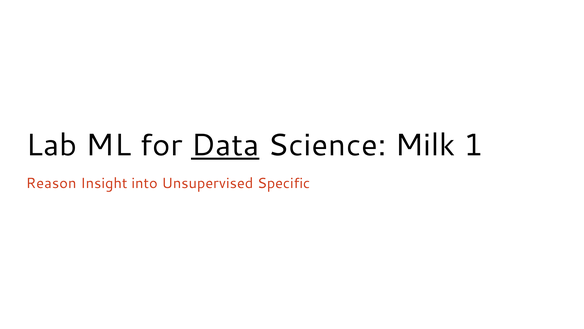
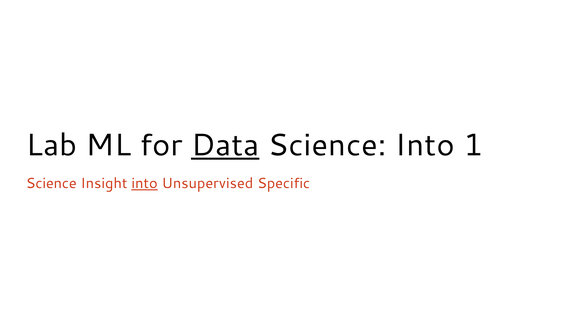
Science Milk: Milk -> Into
Reason at (51, 183): Reason -> Science
into at (145, 183) underline: none -> present
